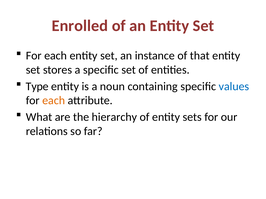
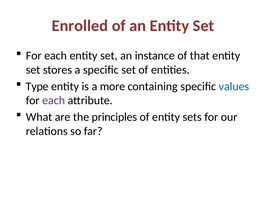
noun: noun -> more
each at (54, 101) colour: orange -> purple
hierarchy: hierarchy -> principles
